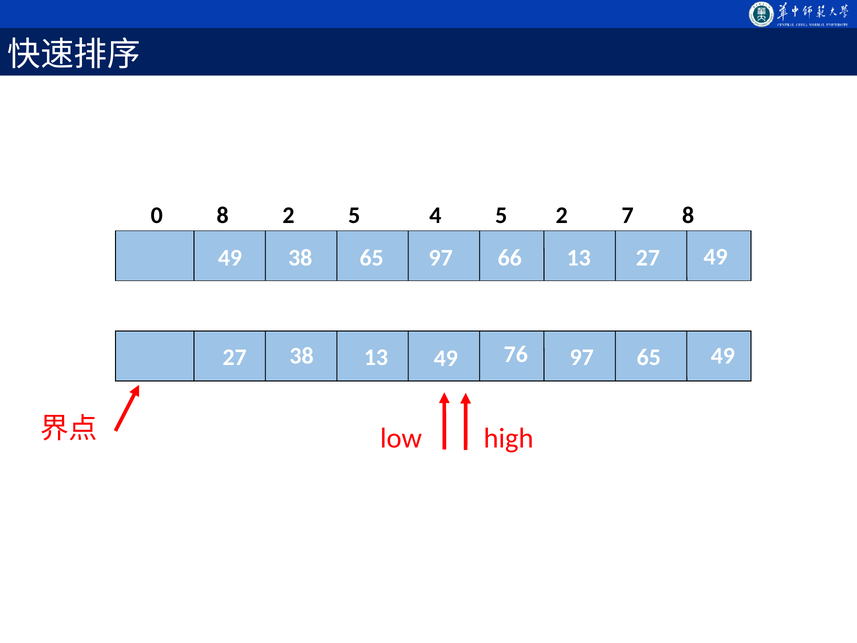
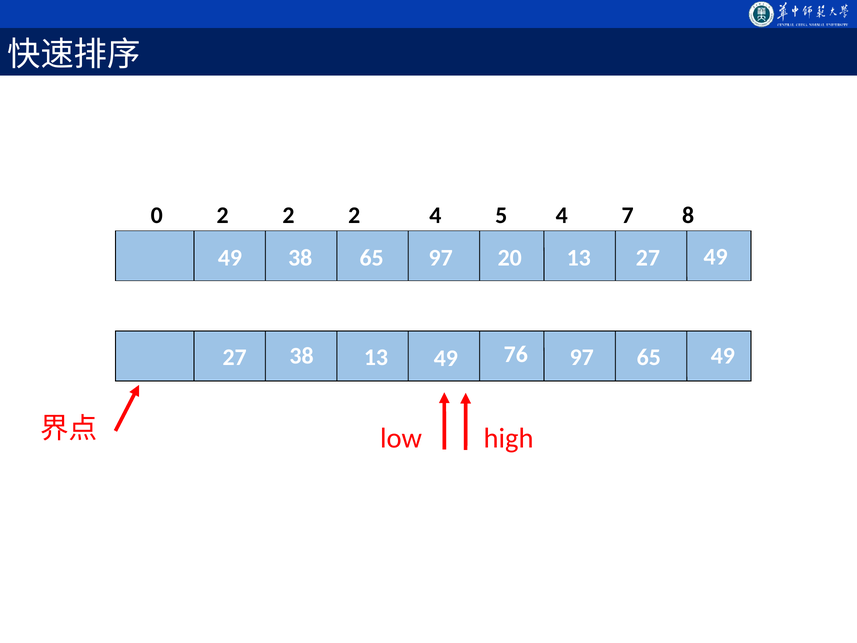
0 8: 8 -> 2
5 at (354, 215): 5 -> 2
5 2: 2 -> 4
66: 66 -> 20
